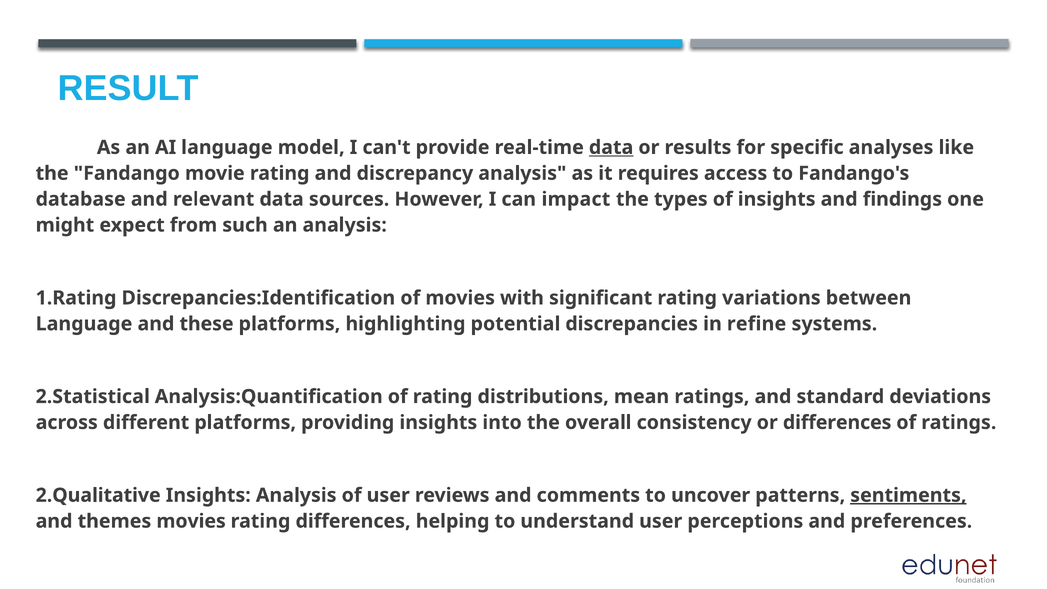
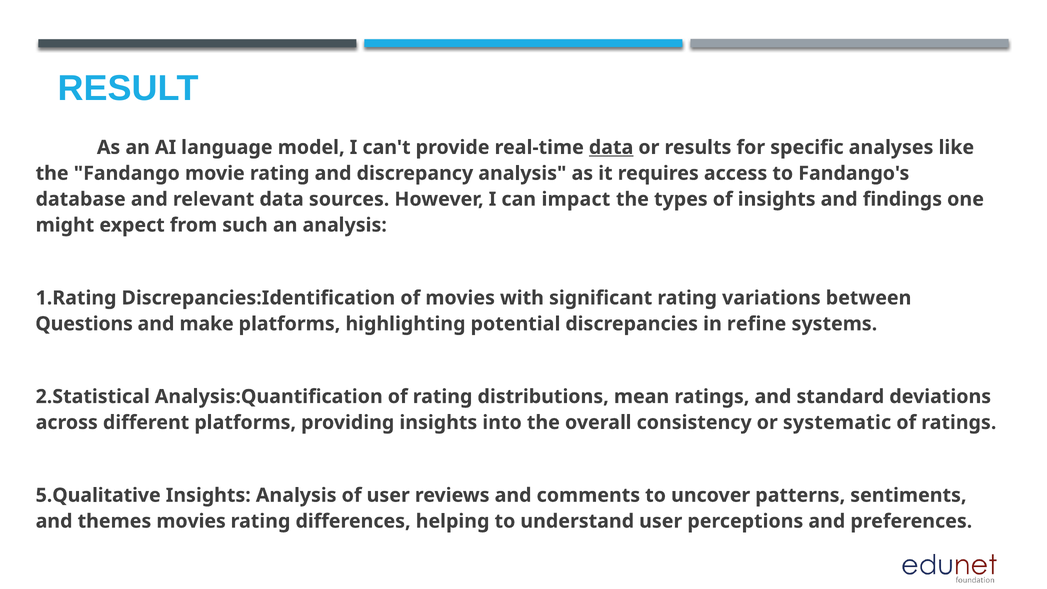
Language at (84, 324): Language -> Questions
these: these -> make
or differences: differences -> systematic
2.Qualitative: 2.Qualitative -> 5.Qualitative
sentiments underline: present -> none
